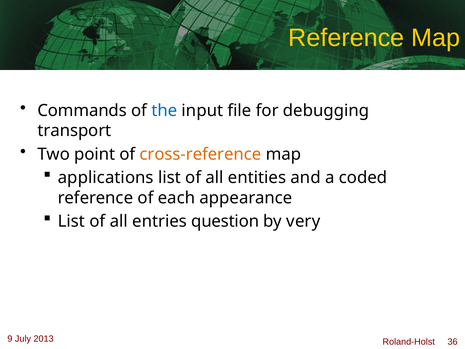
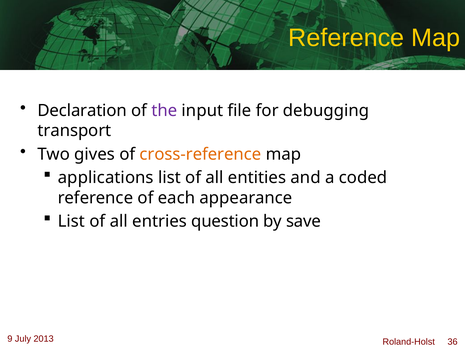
Commands: Commands -> Declaration
the colour: blue -> purple
point: point -> gives
very: very -> save
